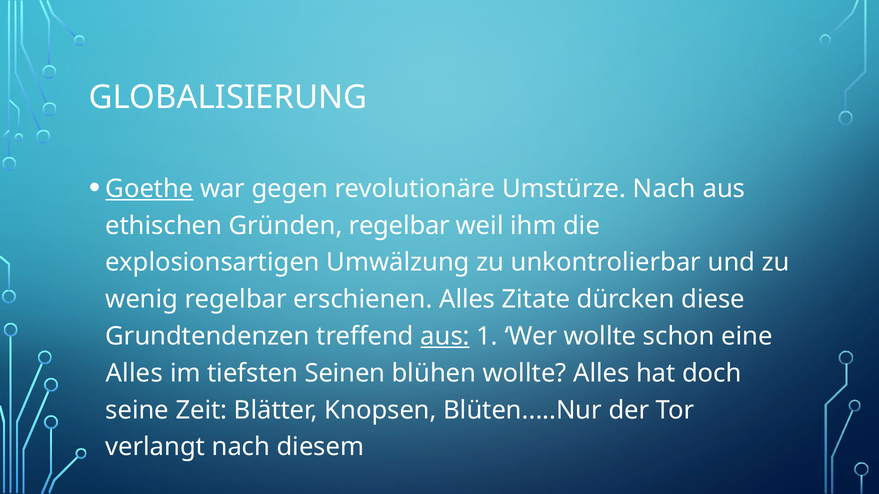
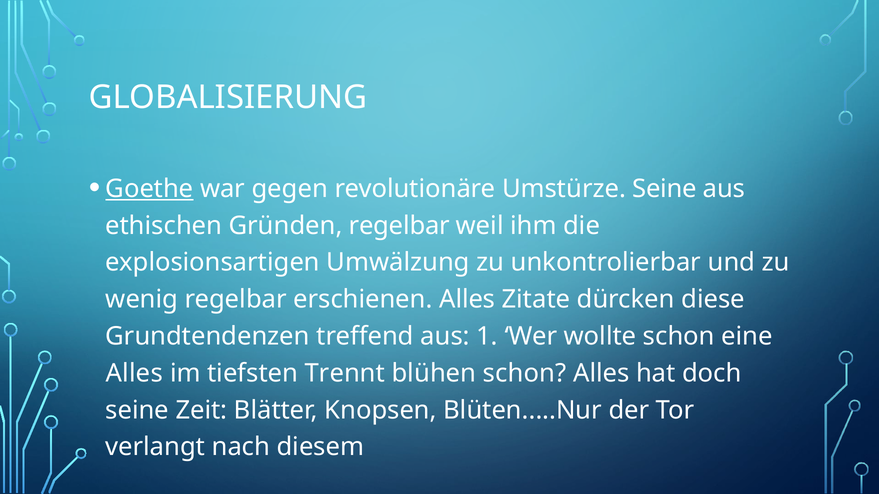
Umstürze Nach: Nach -> Seine
aus at (445, 337) underline: present -> none
Seinen: Seinen -> Trennt
blühen wollte: wollte -> schon
